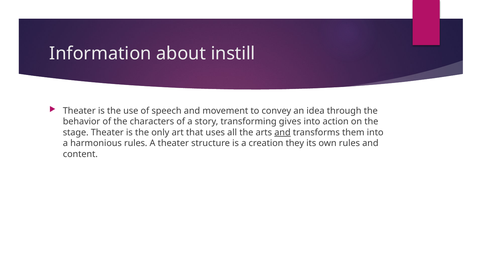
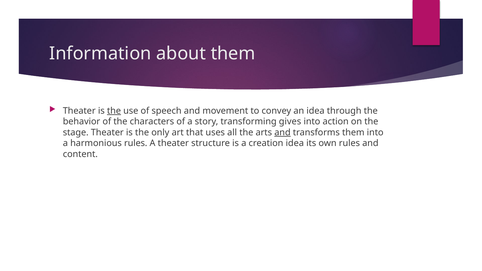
about instill: instill -> them
the at (114, 111) underline: none -> present
creation they: they -> idea
